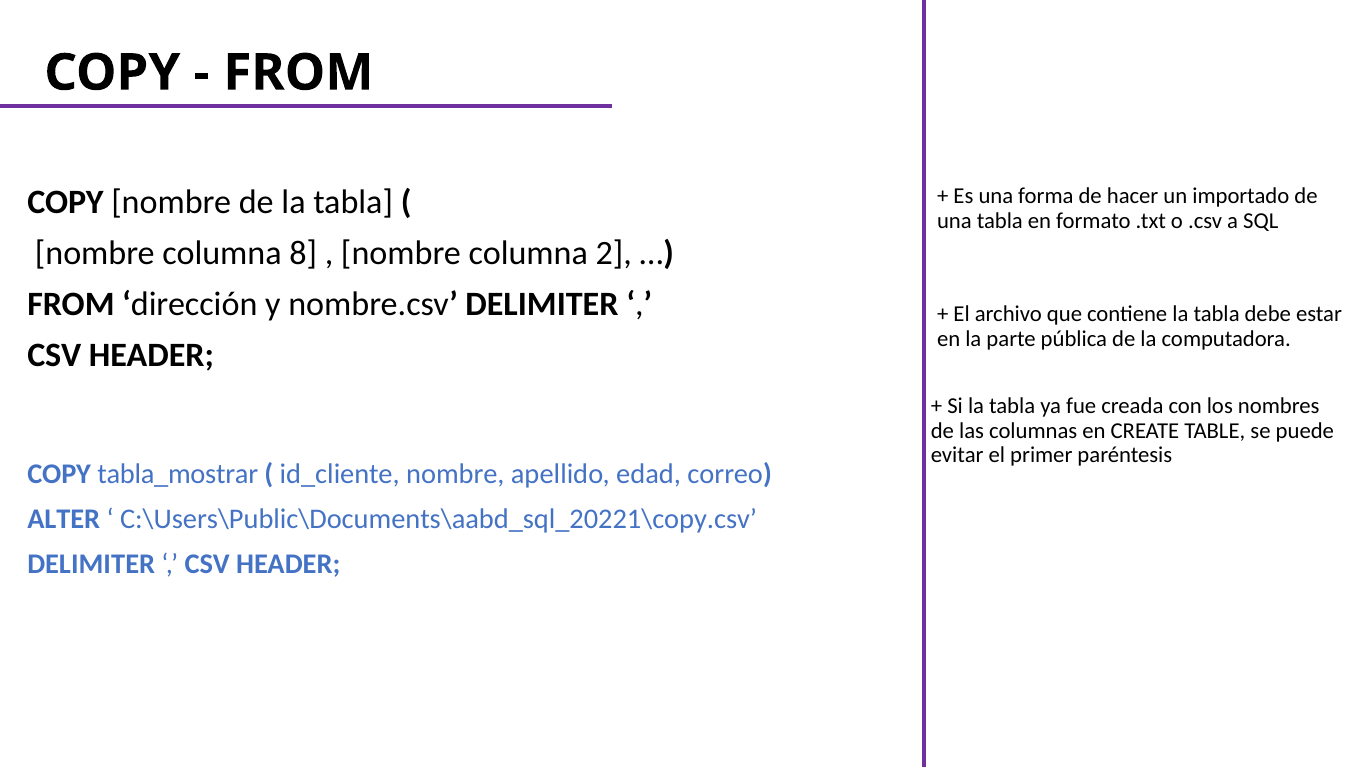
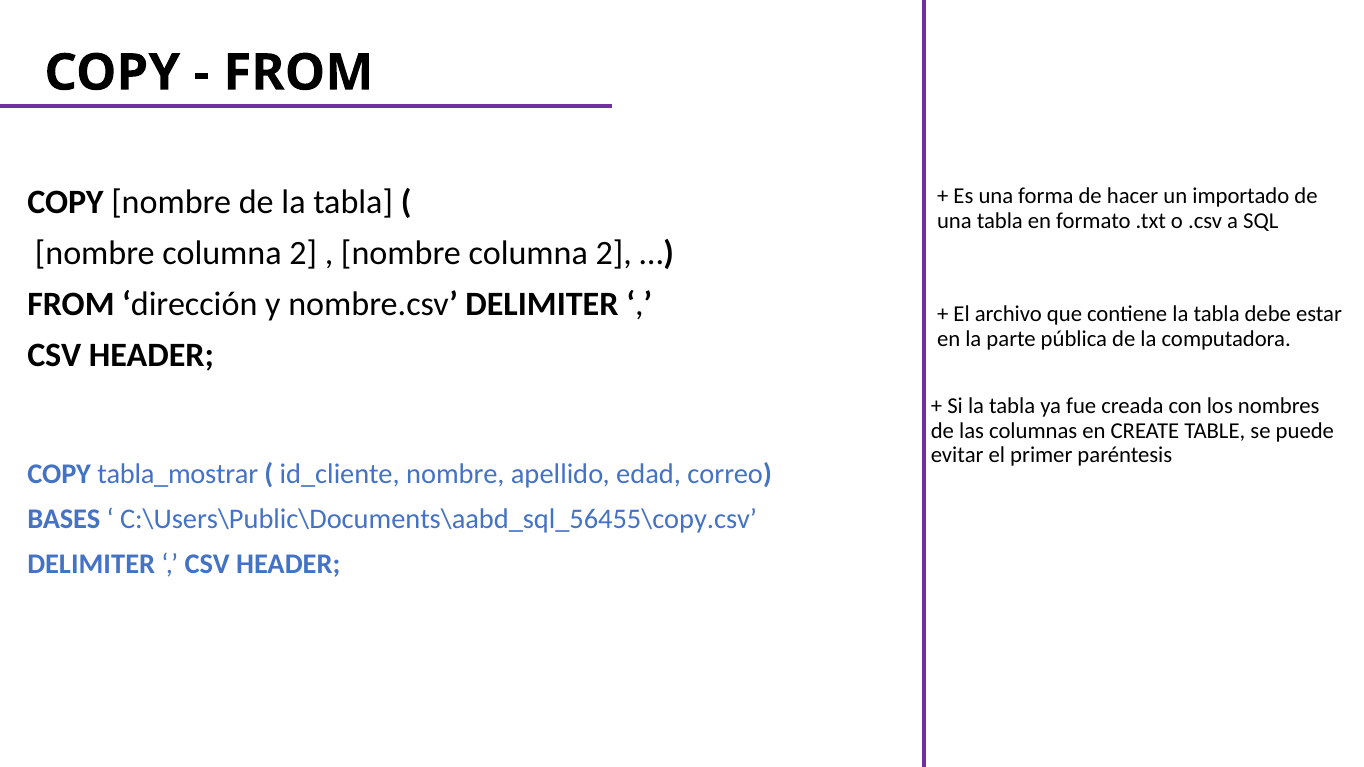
8 at (303, 254): 8 -> 2
ALTER: ALTER -> BASES
C:\Users\Public\Documents\aabd_sql_20221\copy.csv: C:\Users\Public\Documents\aabd_sql_20221\copy.csv -> C:\Users\Public\Documents\aabd_sql_56455\copy.csv
